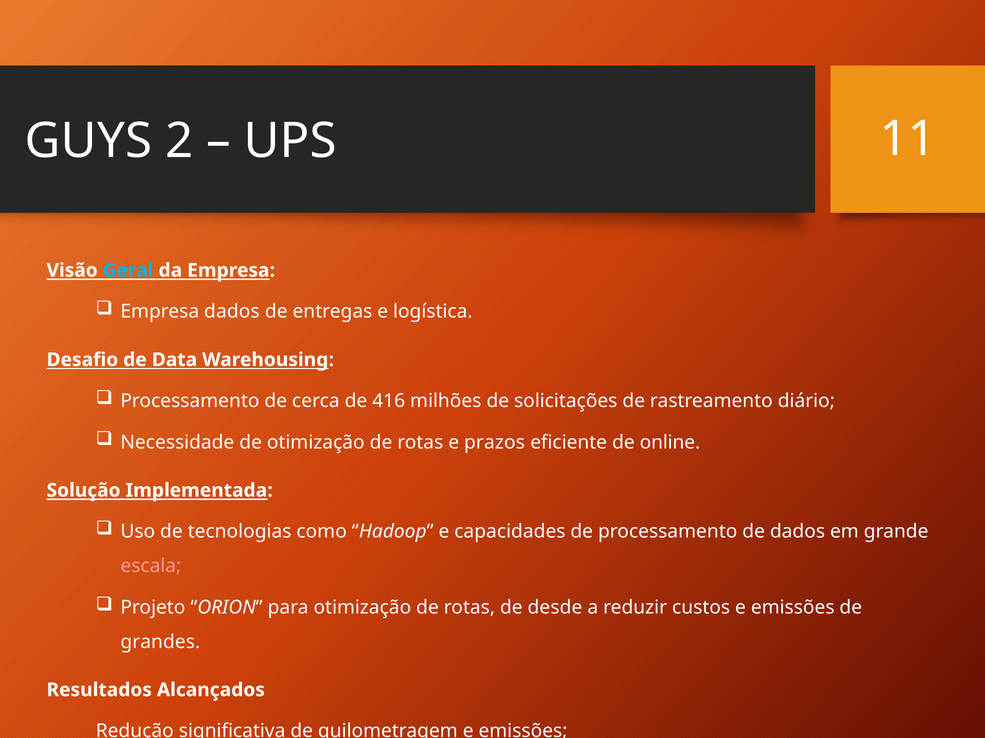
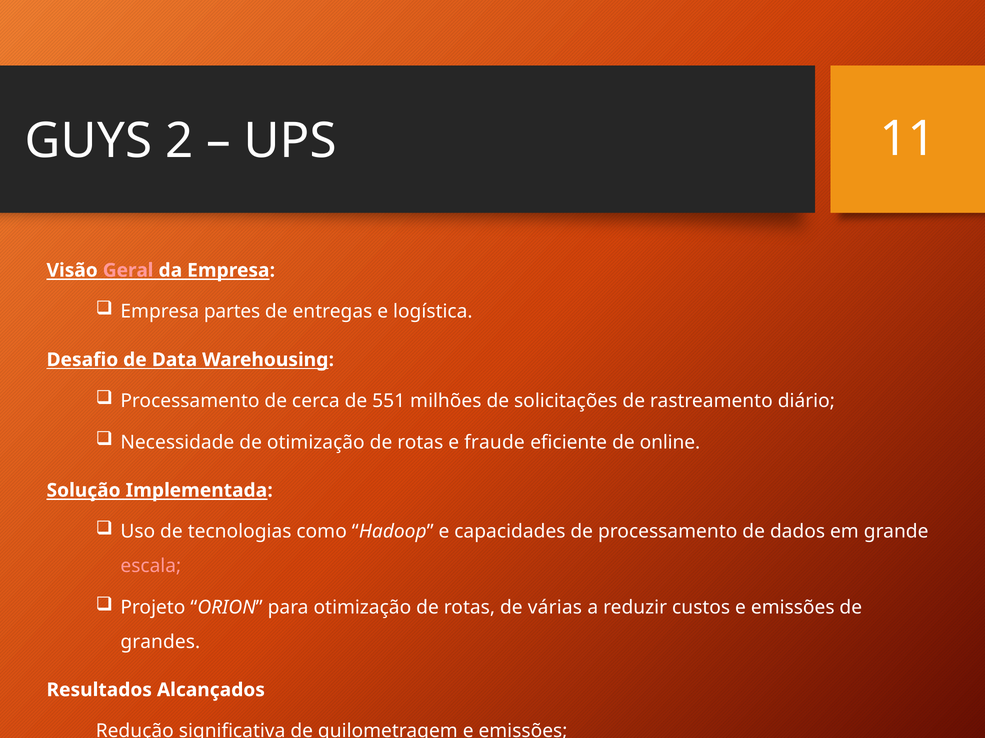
Geral colour: light blue -> pink
Empresa dados: dados -> partes
416: 416 -> 551
prazos: prazos -> fraude
desde: desde -> várias
